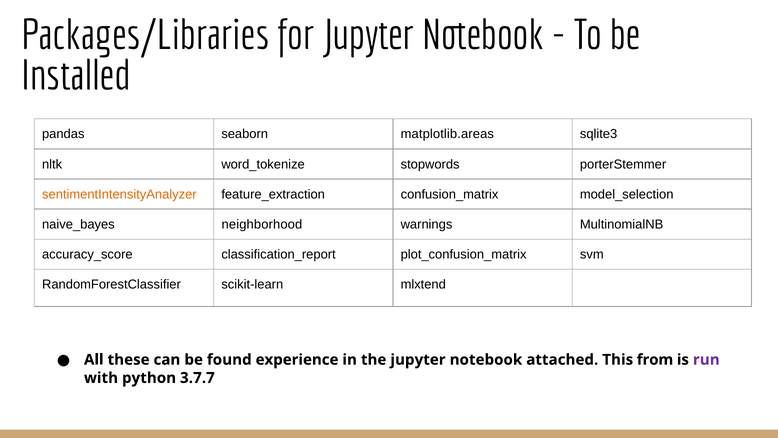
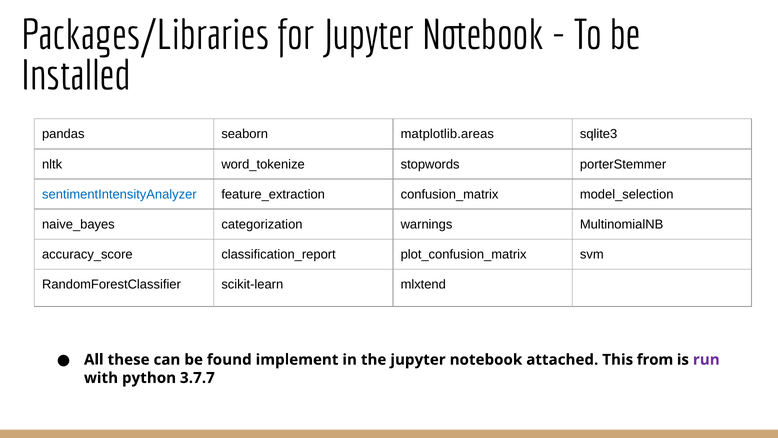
sentimentIntensityAnalyzer colour: orange -> blue
neighborhood: neighborhood -> categorization
experience: experience -> implement
